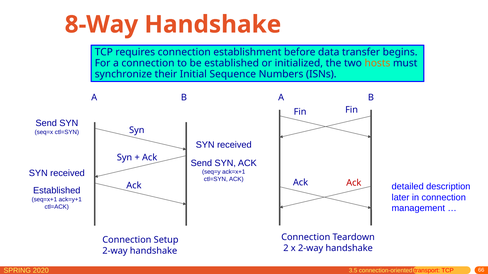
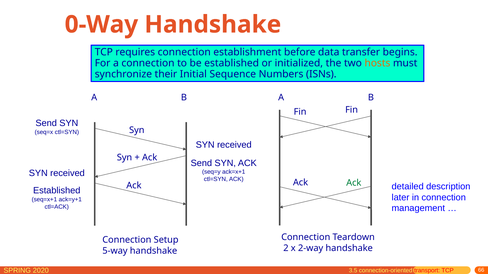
8-Way: 8-Way -> 0-Way
Ack at (354, 183) colour: red -> green
2-way at (115, 251): 2-way -> 5-way
